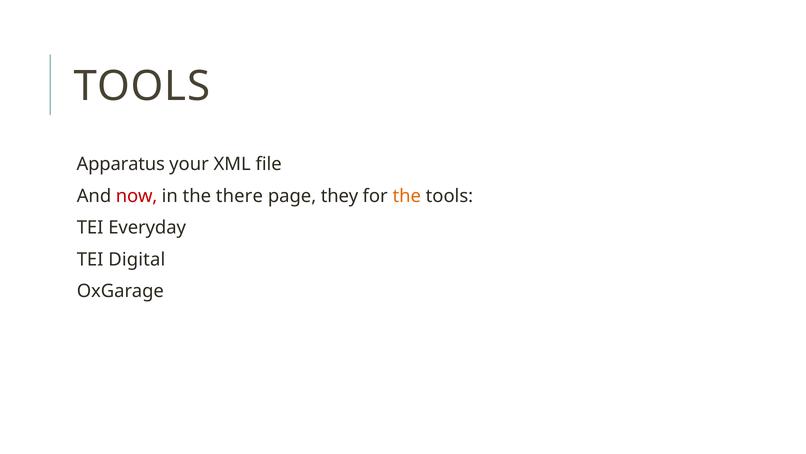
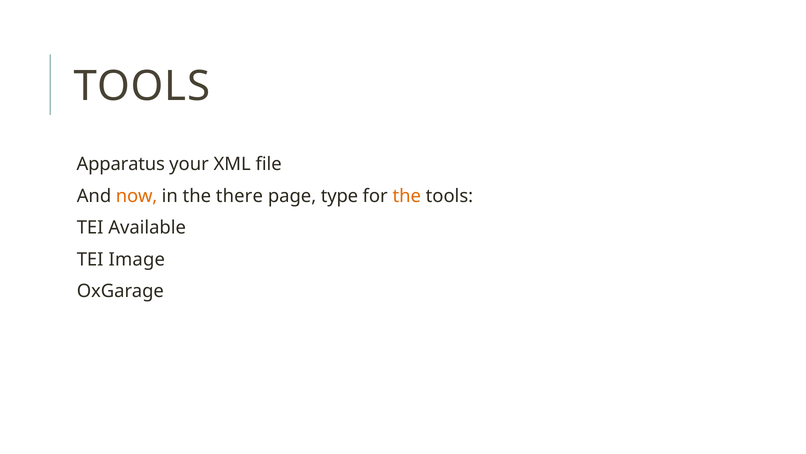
now colour: red -> orange
they: they -> type
Everyday: Everyday -> Available
Digital: Digital -> Image
